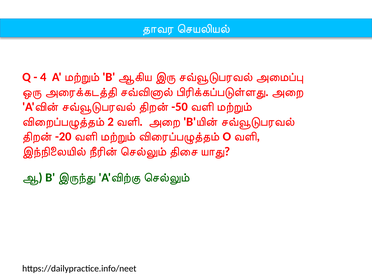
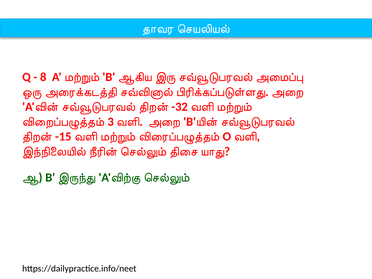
4: 4 -> 8
-50: -50 -> -32
2: 2 -> 3
-20: -20 -> -15
